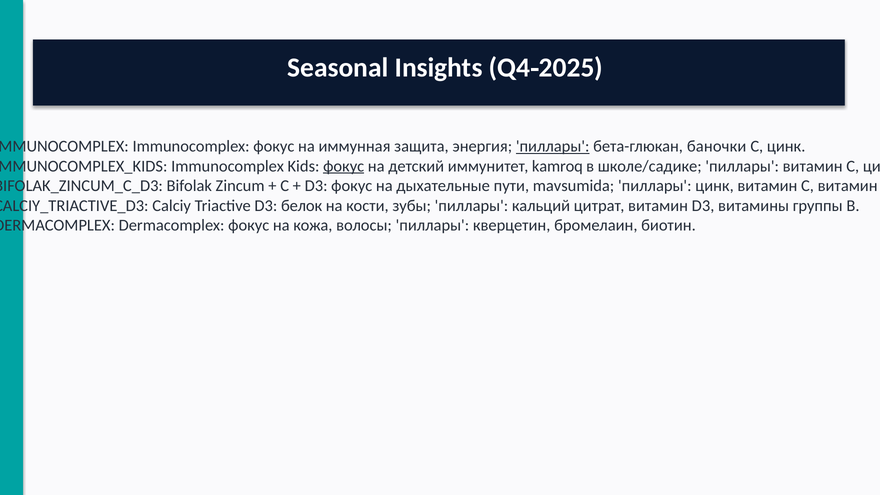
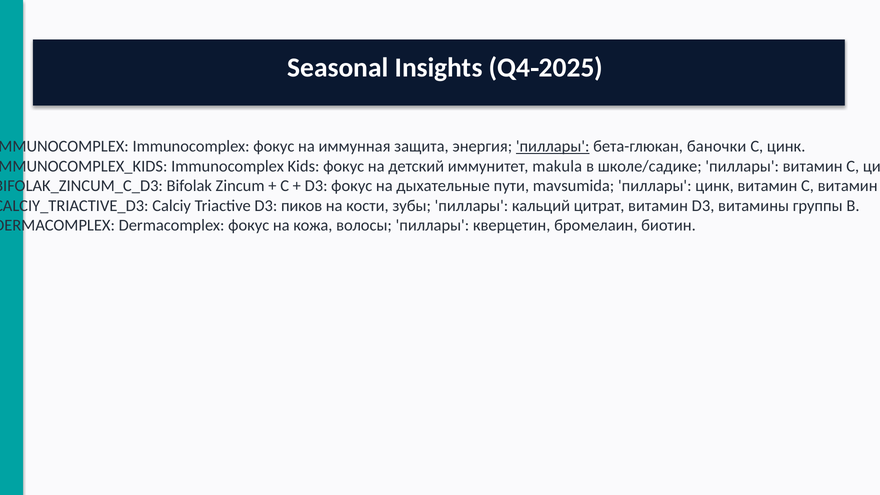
фокус at (344, 166) underline: present -> none
kamroq: kamroq -> makula
белок: белок -> пиков
